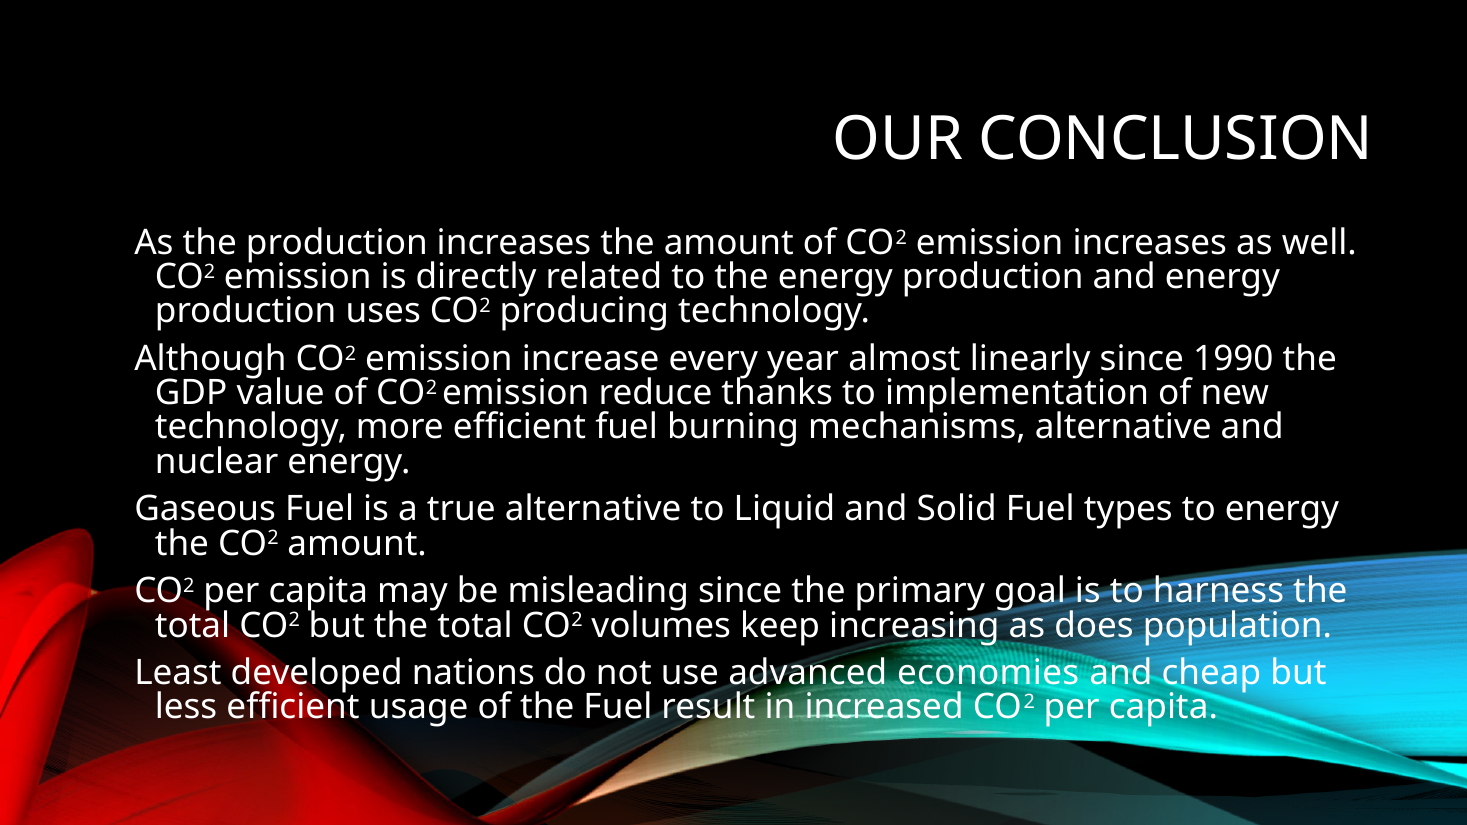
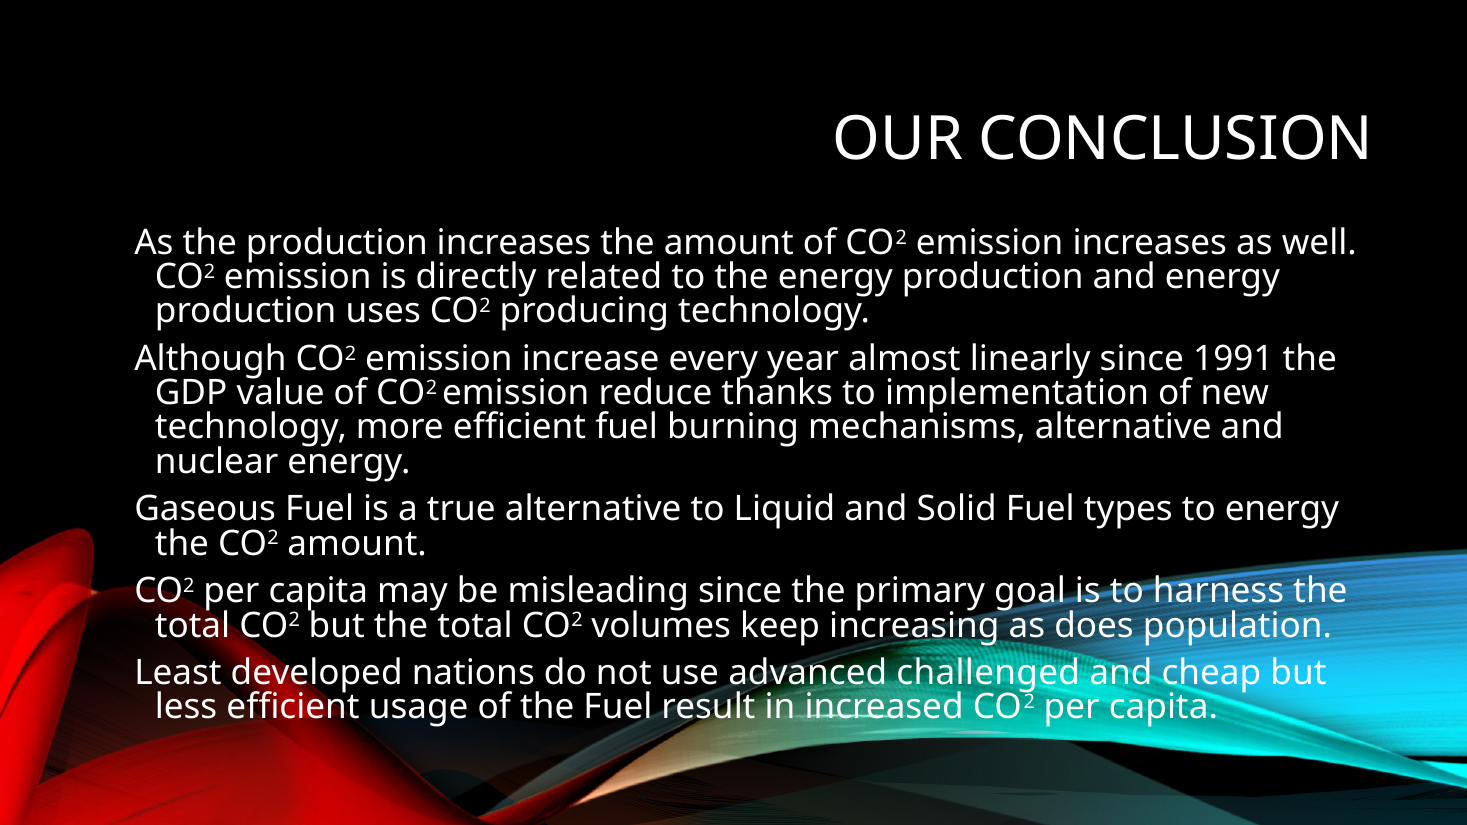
1990: 1990 -> 1991
economies: economies -> challenged
